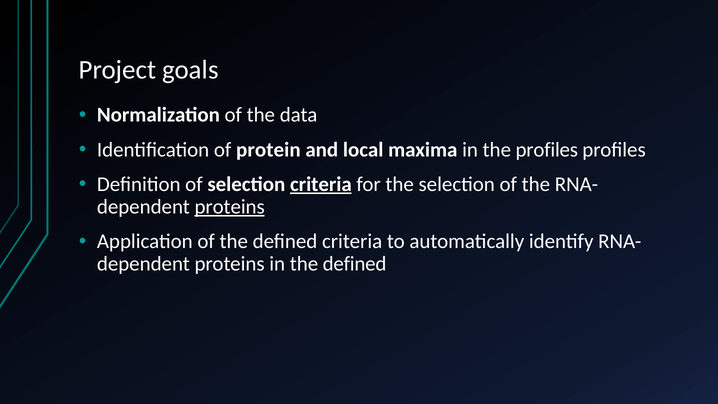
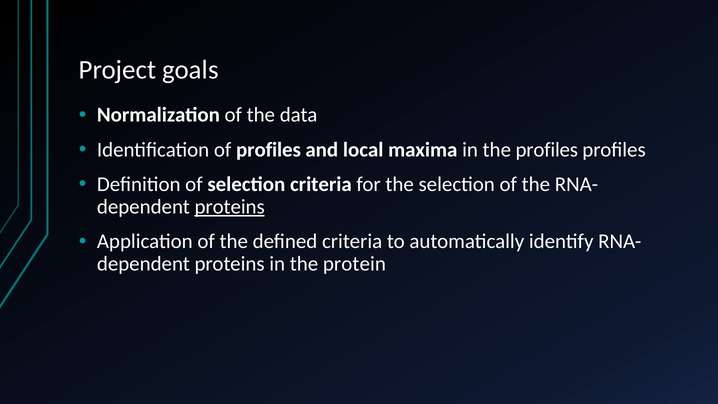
of protein: protein -> profiles
criteria at (321, 184) underline: present -> none
in the defined: defined -> protein
